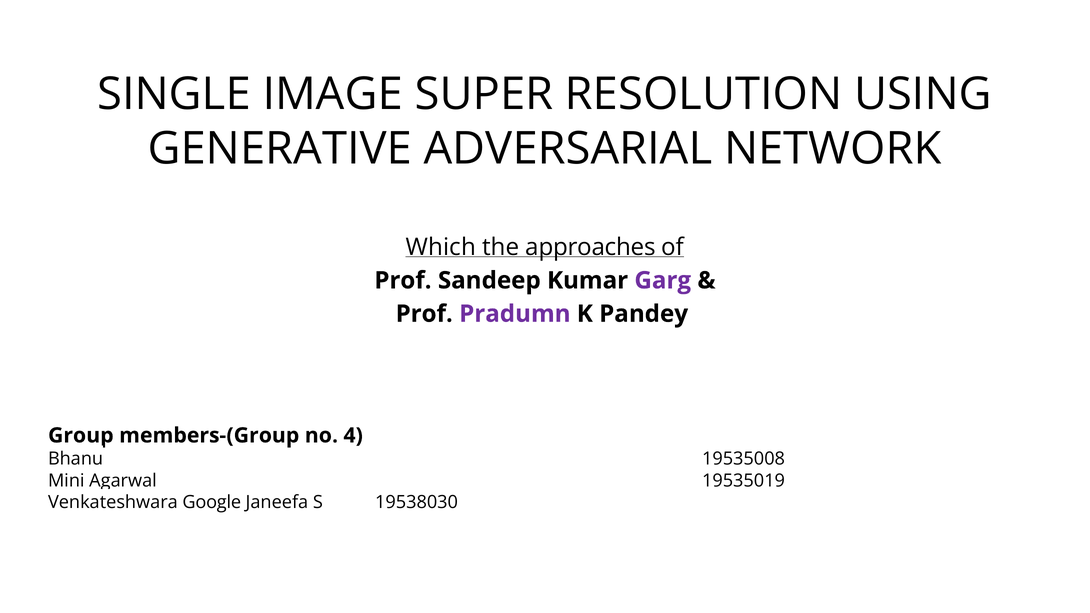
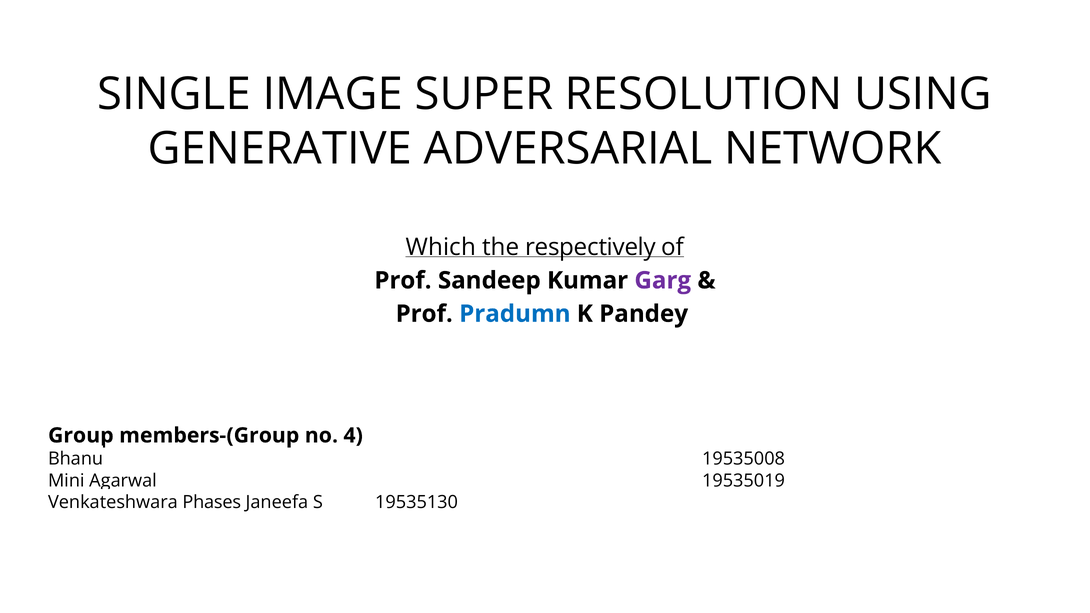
approaches: approaches -> respectively
Pradumn colour: purple -> blue
Google: Google -> Phases
19538030: 19538030 -> 19535130
